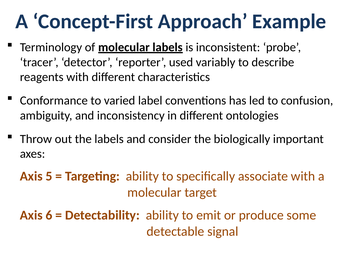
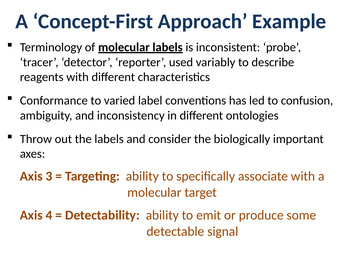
5: 5 -> 3
6: 6 -> 4
